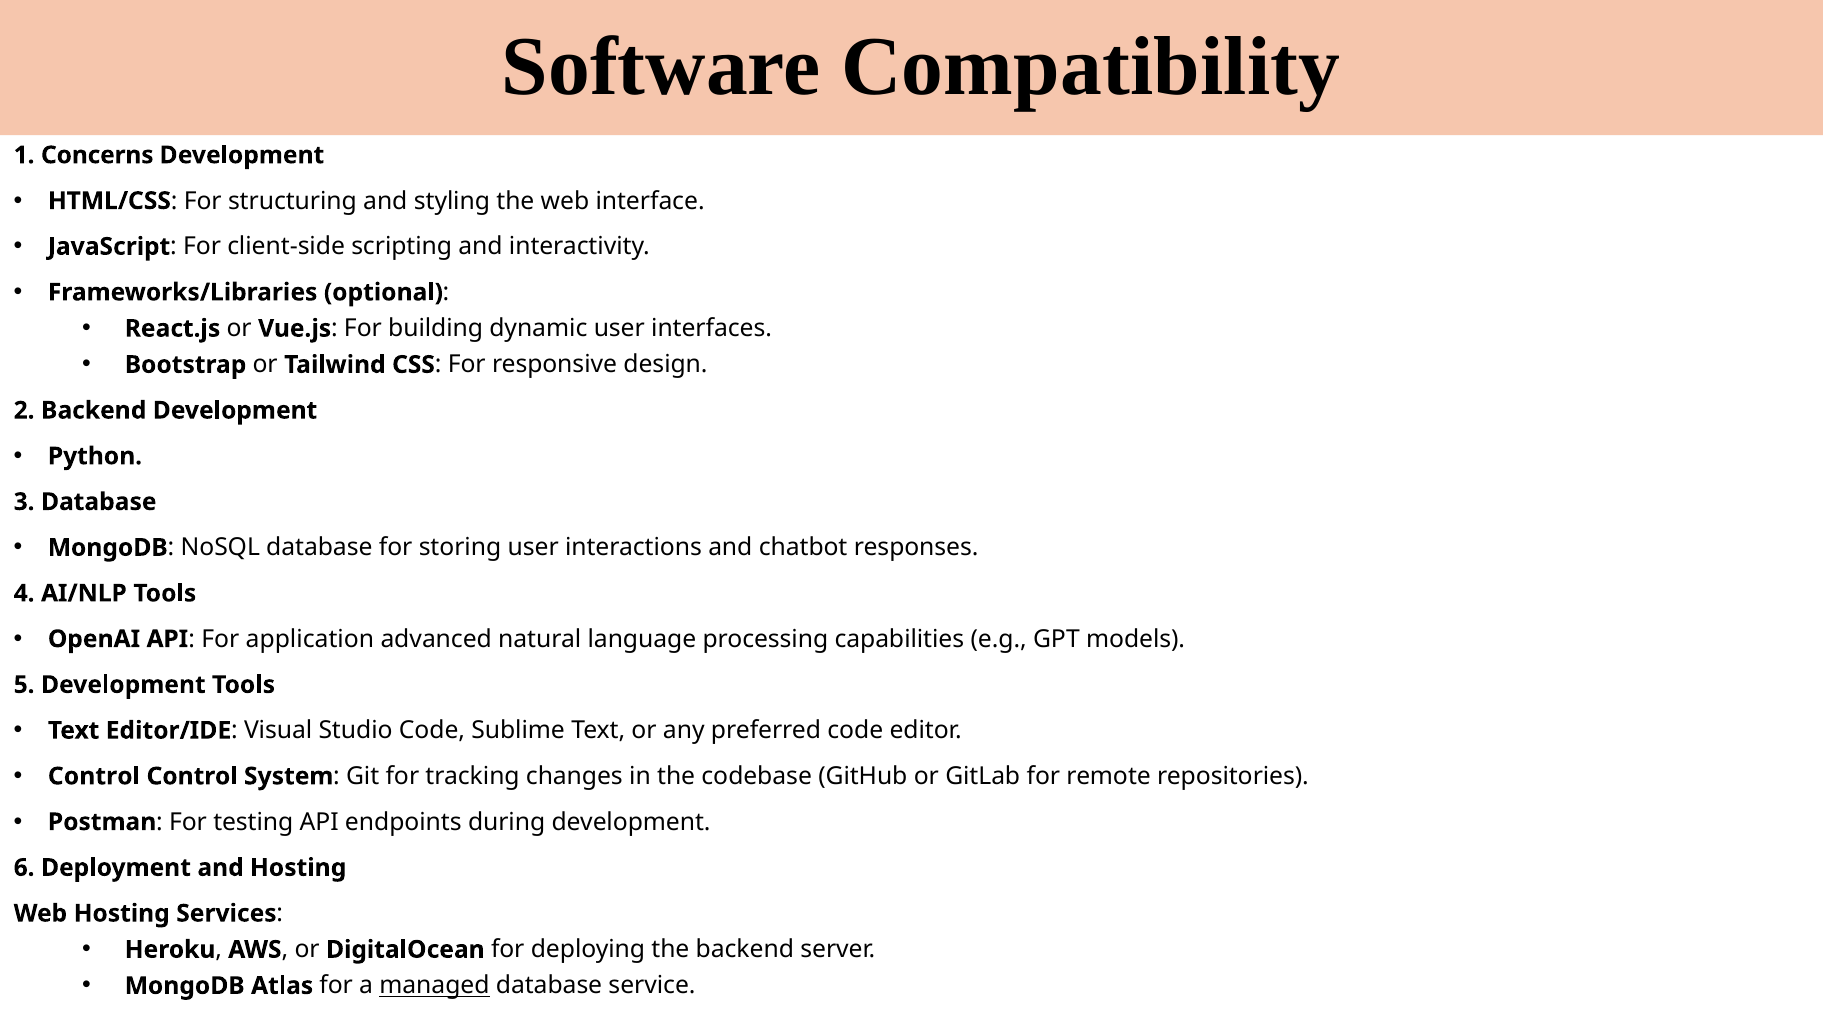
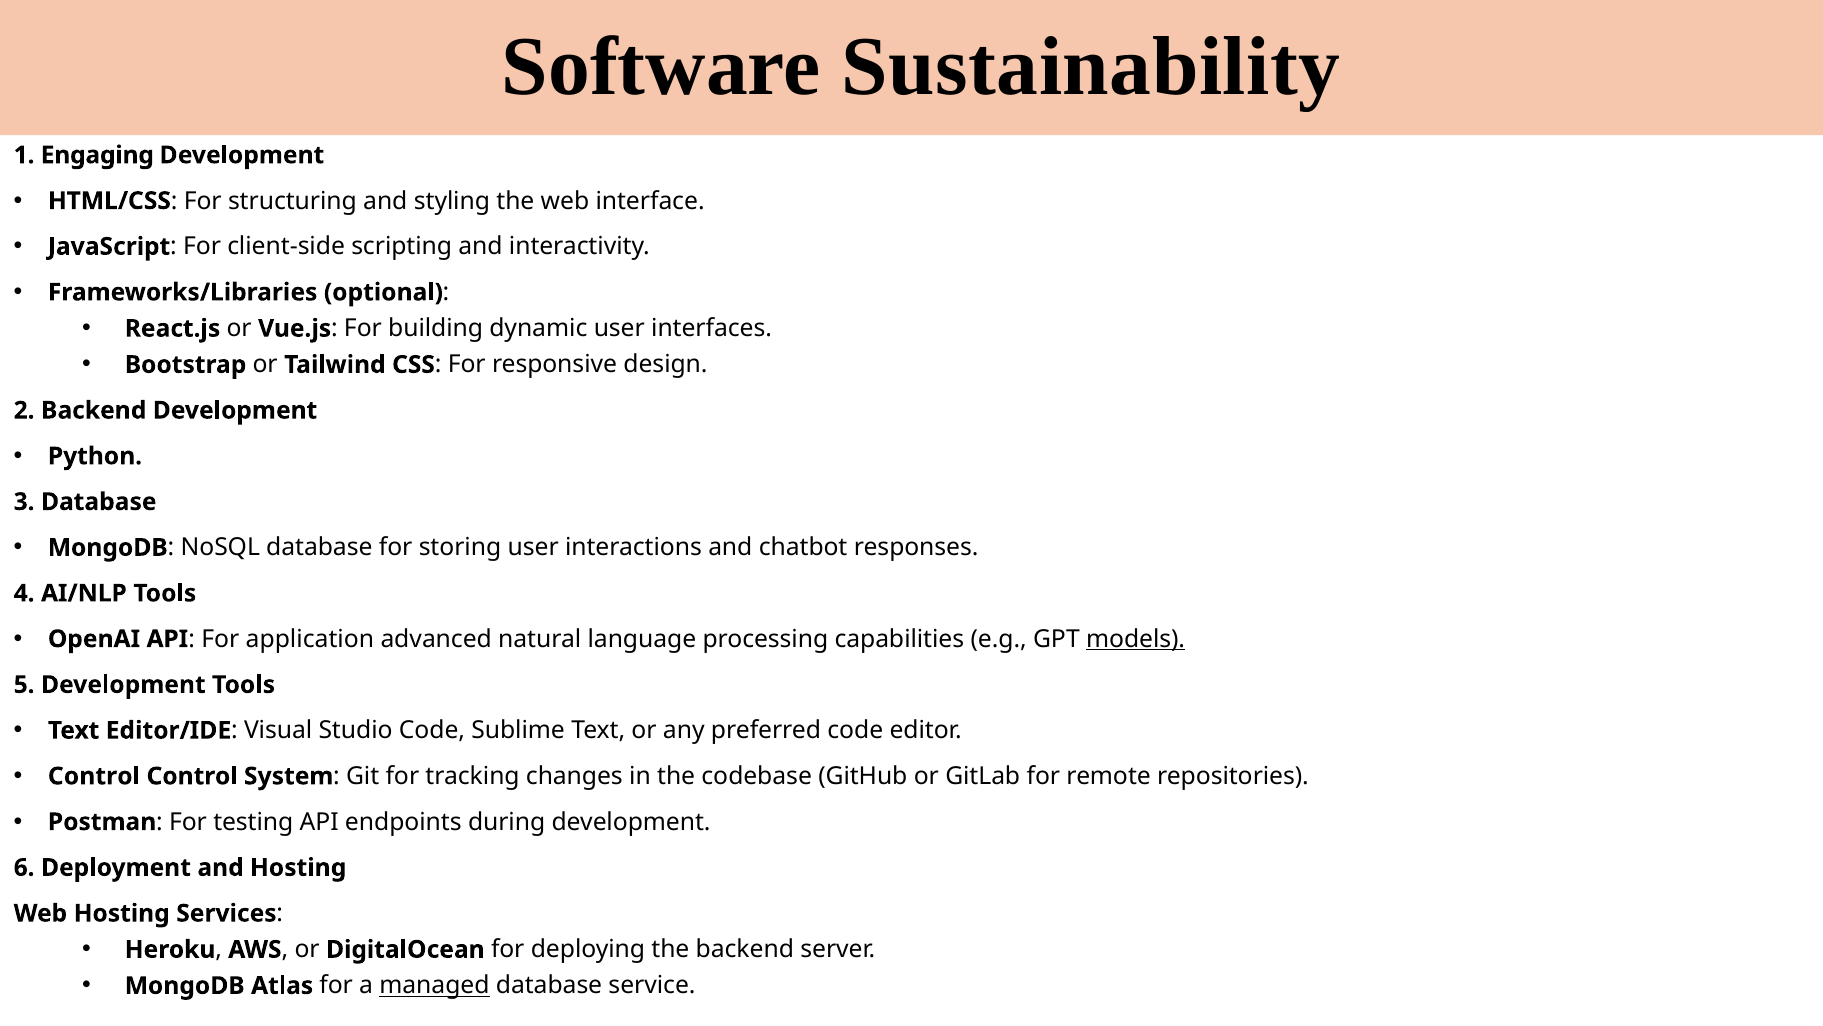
Compatibility: Compatibility -> Sustainability
Concerns: Concerns -> Engaging
models underline: none -> present
